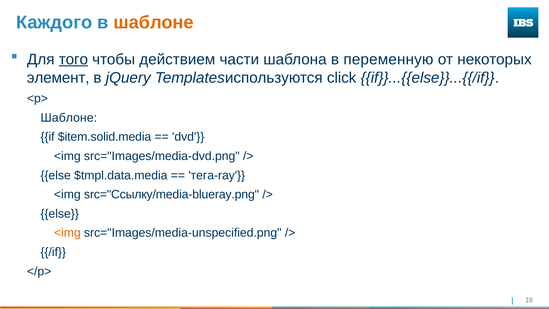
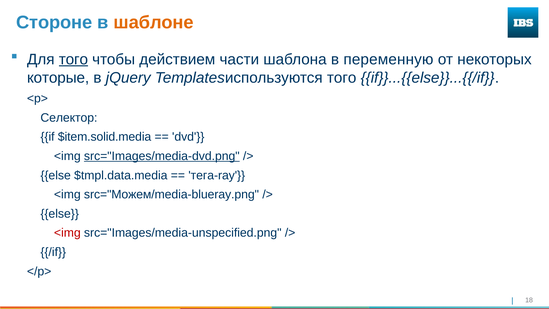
Каждого: Каждого -> Стороне
элемент: элемент -> которые
Templatesиспользуются click: click -> того
Шаблоне at (69, 118): Шаблоне -> Селектор
src="Images/media-dvd.png underline: none -> present
src="Ссылку/media-blueray.png: src="Ссылку/media-blueray.png -> src="Можем/media-blueray.png
<img at (67, 233) colour: orange -> red
